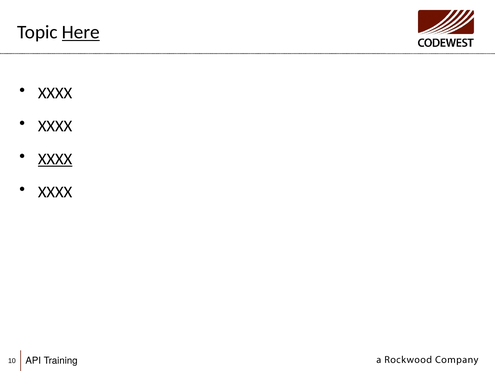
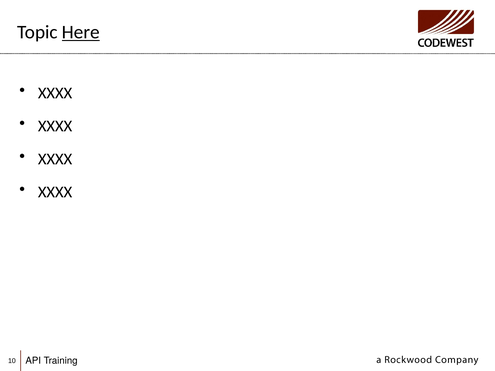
XXXX at (55, 159) underline: present -> none
